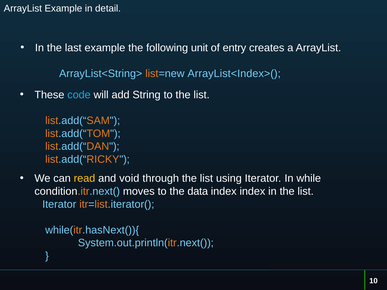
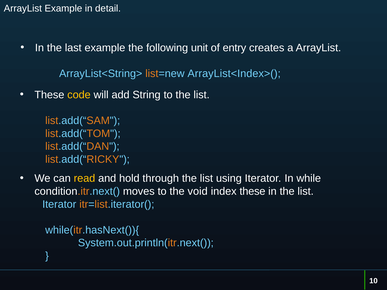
code colour: light blue -> yellow
void: void -> hold
data: data -> void
index index: index -> these
